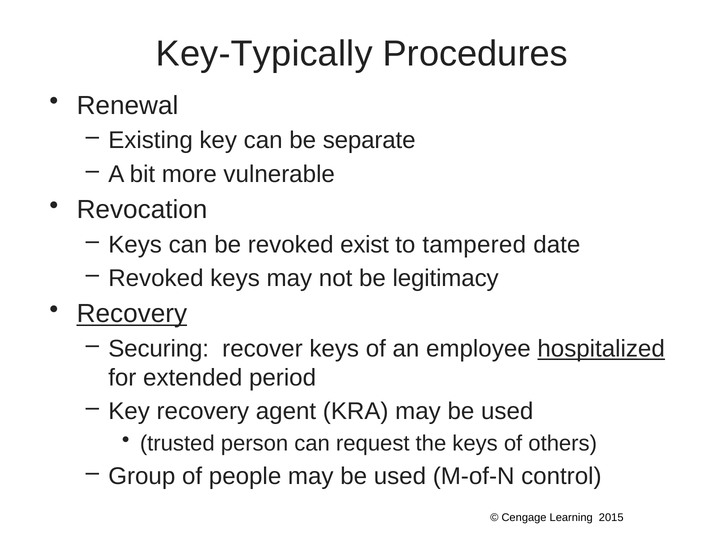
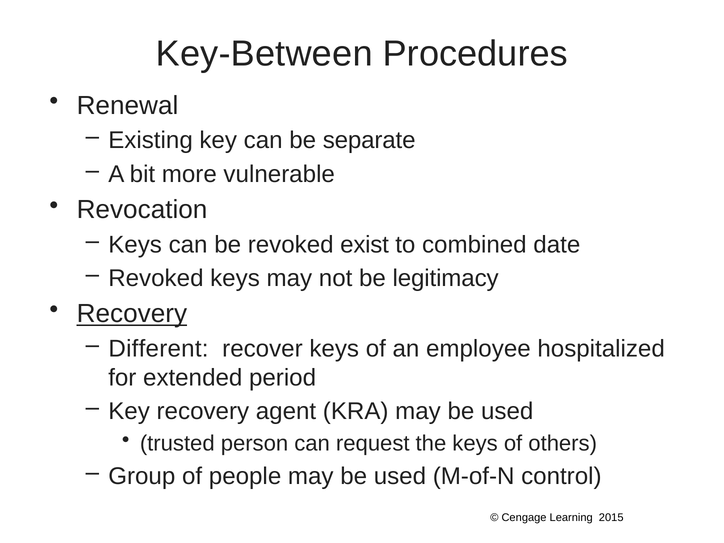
Key-Typically: Key-Typically -> Key-Between
tampered: tampered -> combined
Securing: Securing -> Different
hospitalized underline: present -> none
